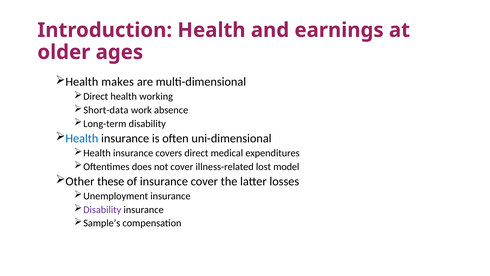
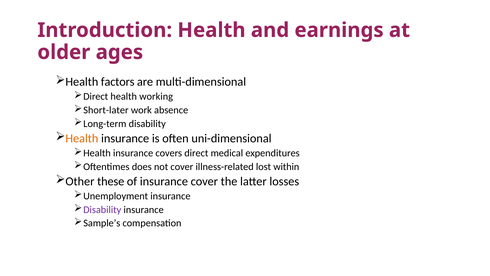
makes: makes -> factors
Short-data: Short-data -> Short-later
Health at (82, 138) colour: blue -> orange
model: model -> within
